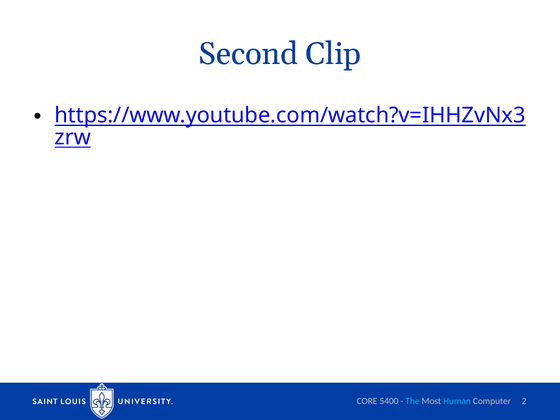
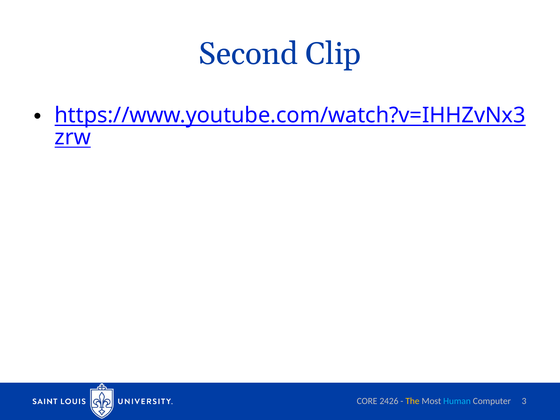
5400: 5400 -> 2426
The colour: light blue -> yellow
2: 2 -> 3
